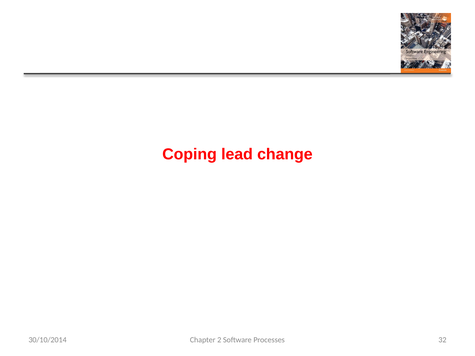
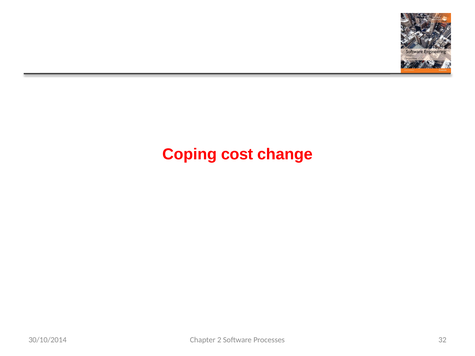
lead: lead -> cost
